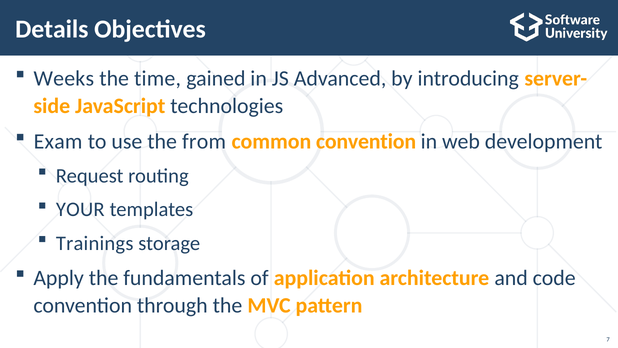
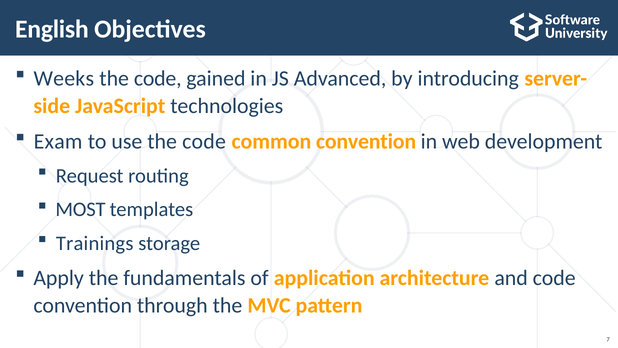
Details: Details -> English
time at (158, 78): time -> code
use the from: from -> code
YOUR: YOUR -> MOST
